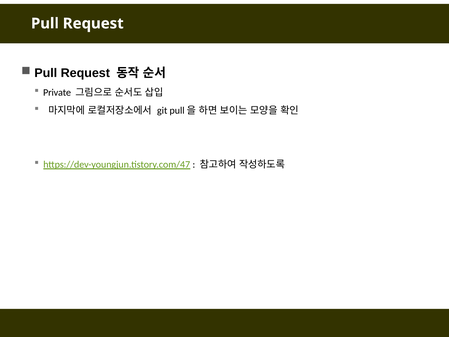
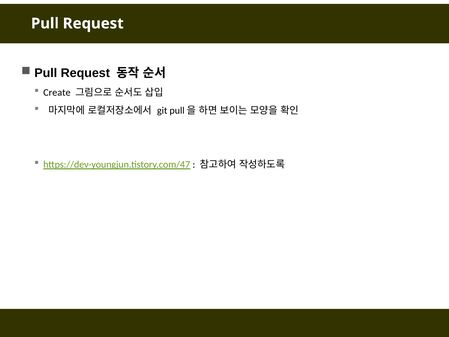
Private: Private -> Create
